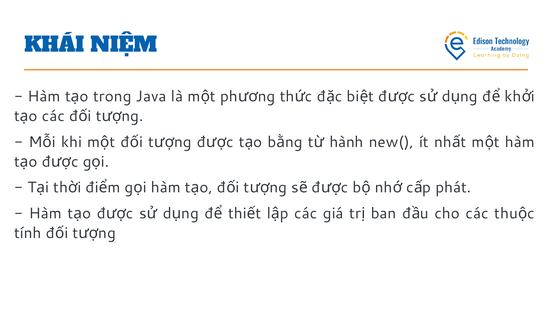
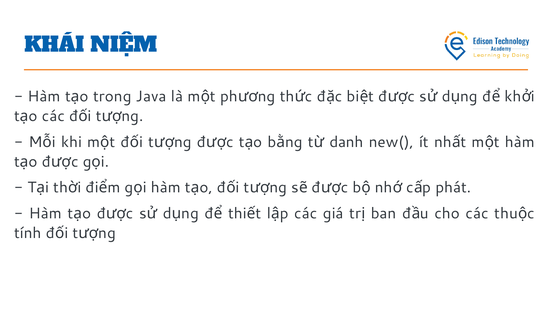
hành: hành -> danh
